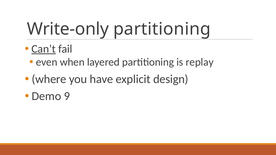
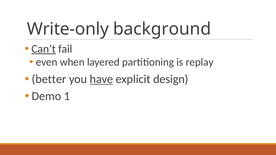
Write-only partitioning: partitioning -> background
where: where -> better
have underline: none -> present
9: 9 -> 1
